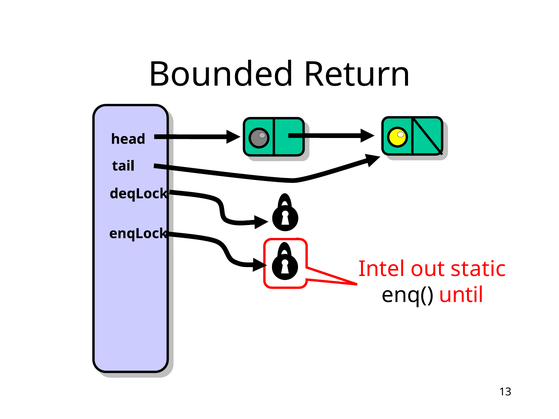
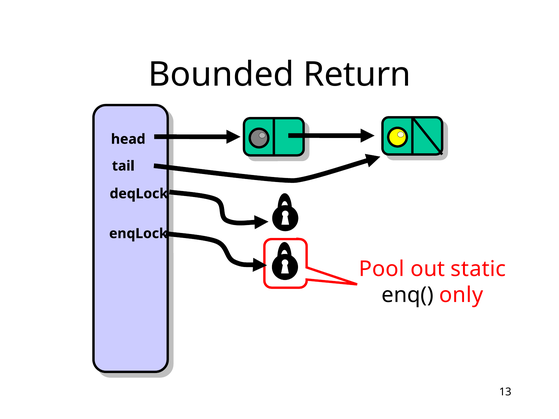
Intel: Intel -> Pool
until: until -> only
